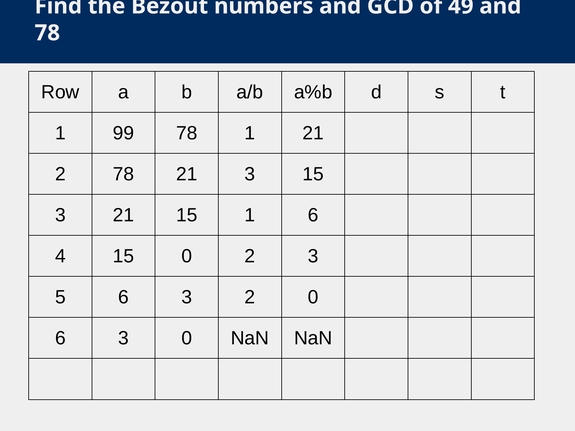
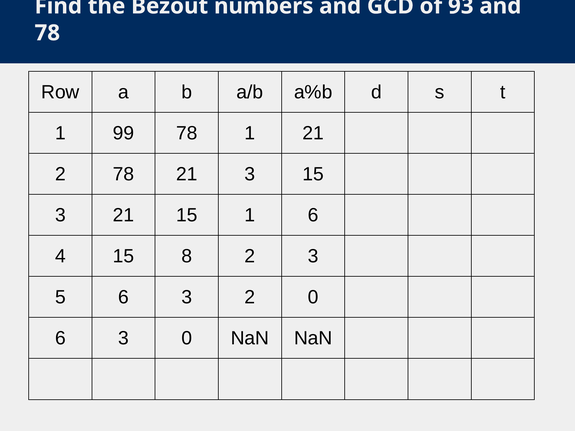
49: 49 -> 93
15 0: 0 -> 8
